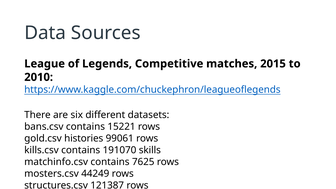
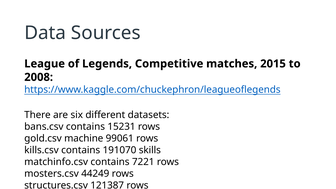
2010: 2010 -> 2008
15221: 15221 -> 15231
histories: histories -> machine
7625: 7625 -> 7221
